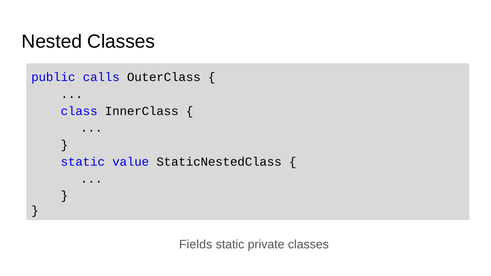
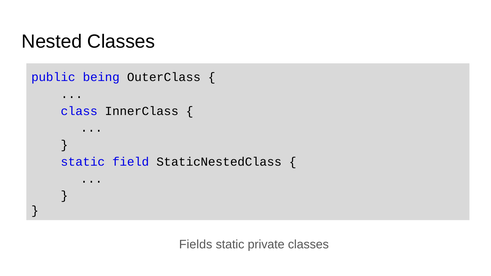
calls: calls -> being
value: value -> field
